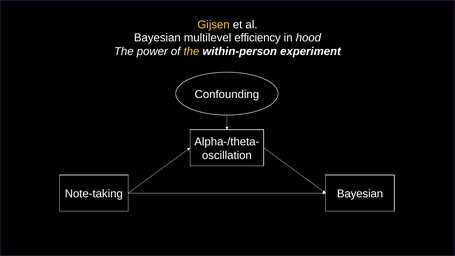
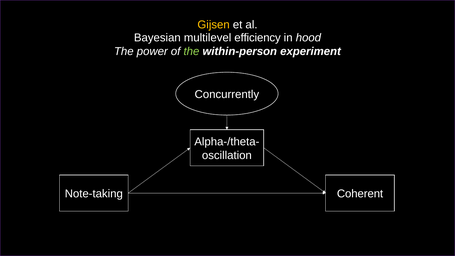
the at (191, 51) colour: yellow -> light green
Confounding: Confounding -> Concurrently
Bayesian at (360, 194): Bayesian -> Coherent
